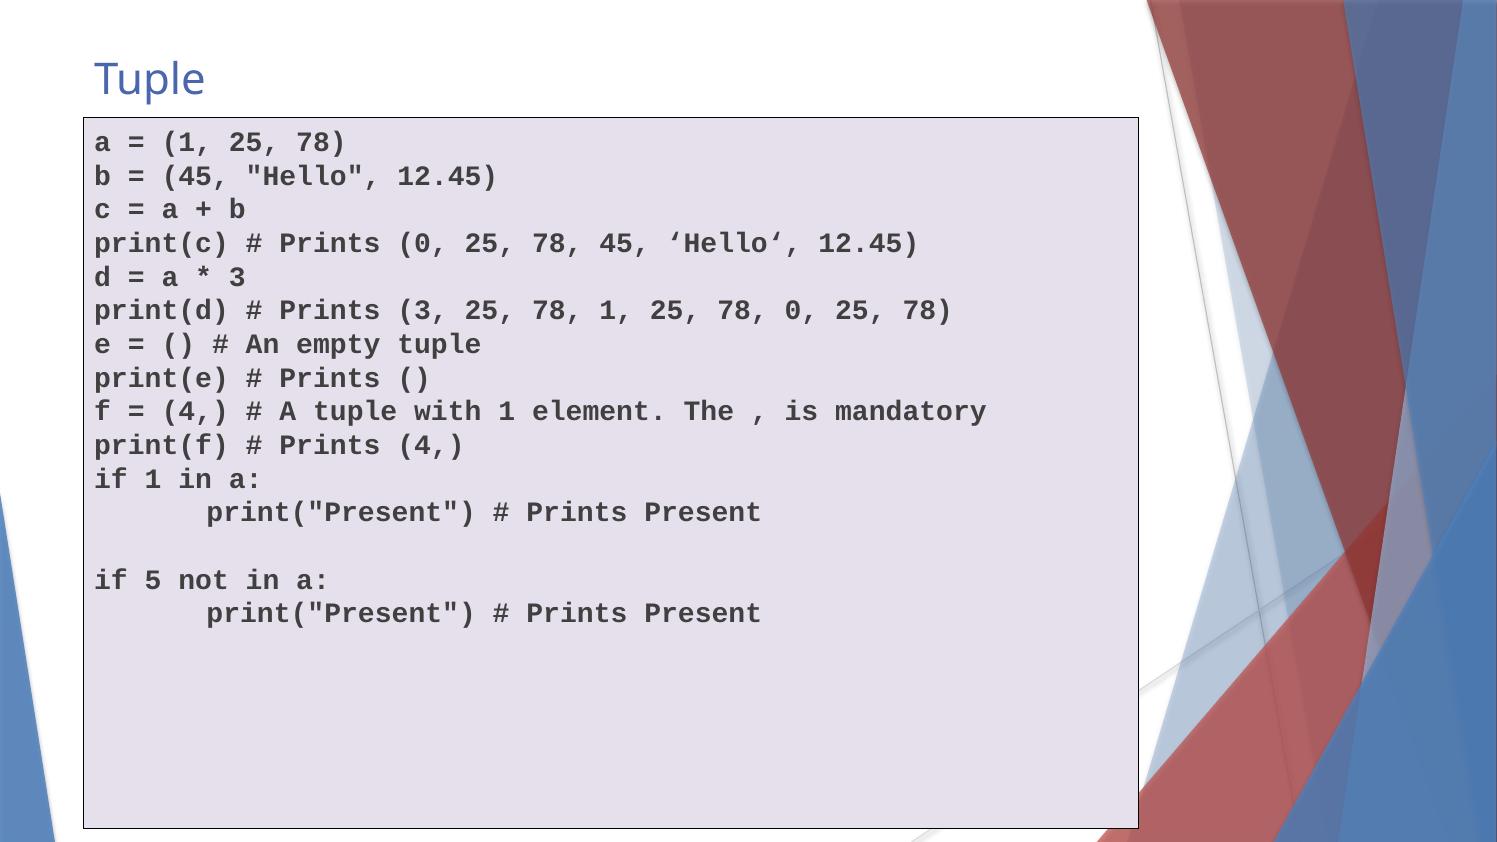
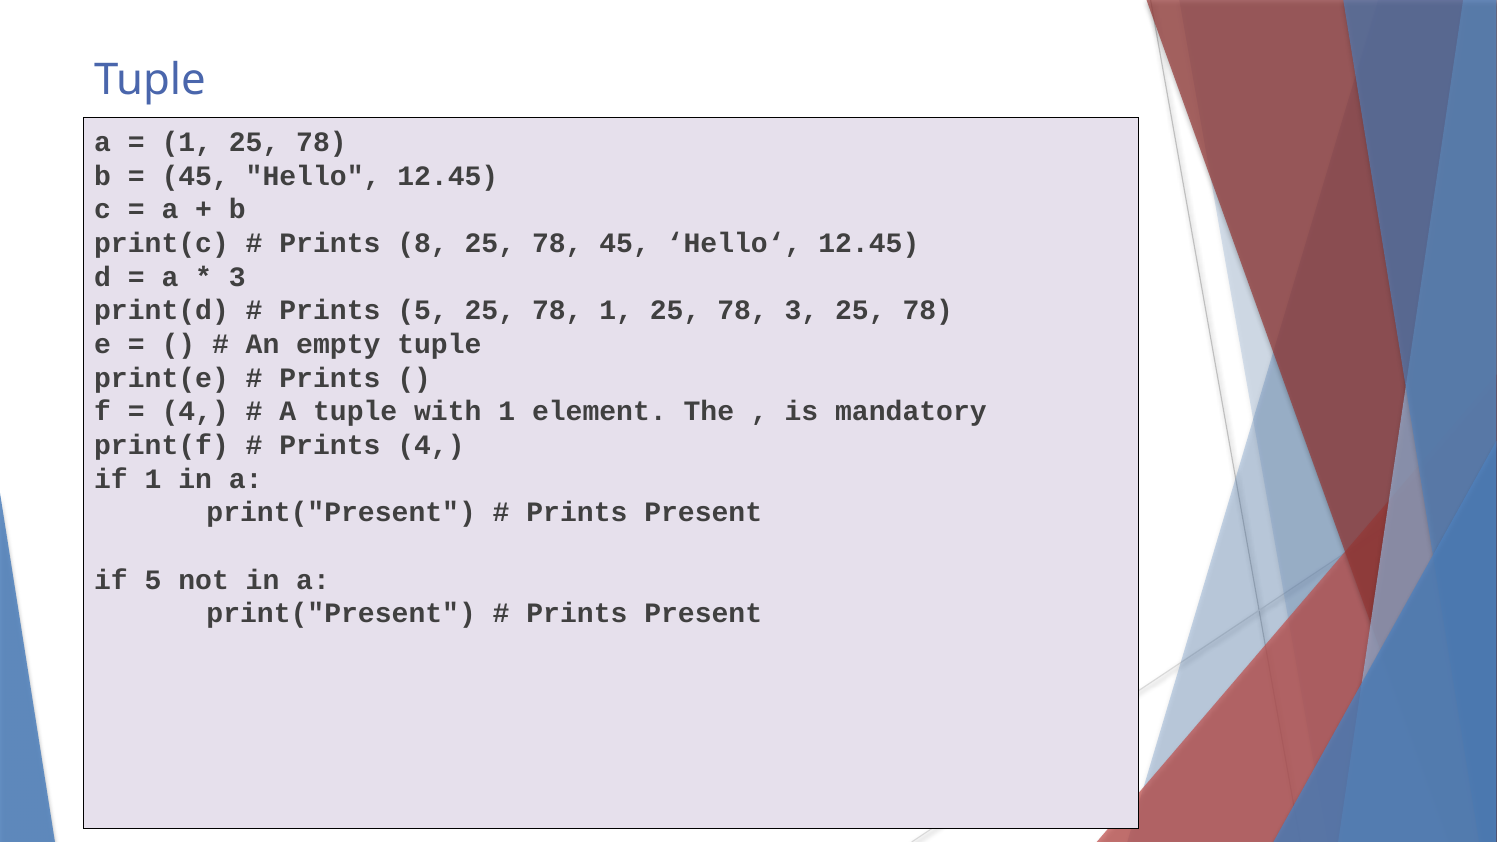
Prints 0: 0 -> 8
Prints 3: 3 -> 5
78 0: 0 -> 3
